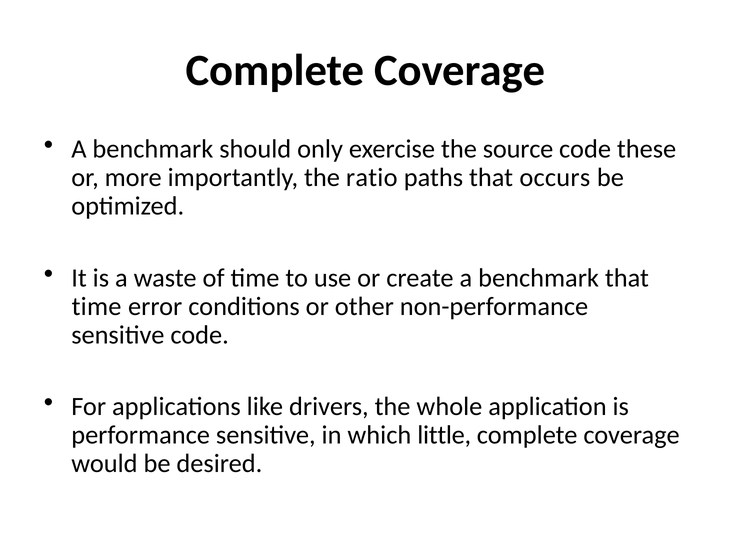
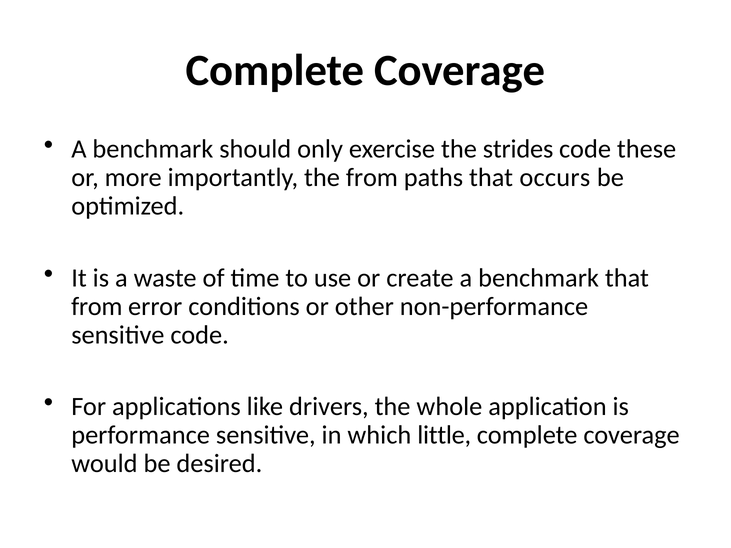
source: source -> strides
the ratio: ratio -> from
time at (97, 307): time -> from
